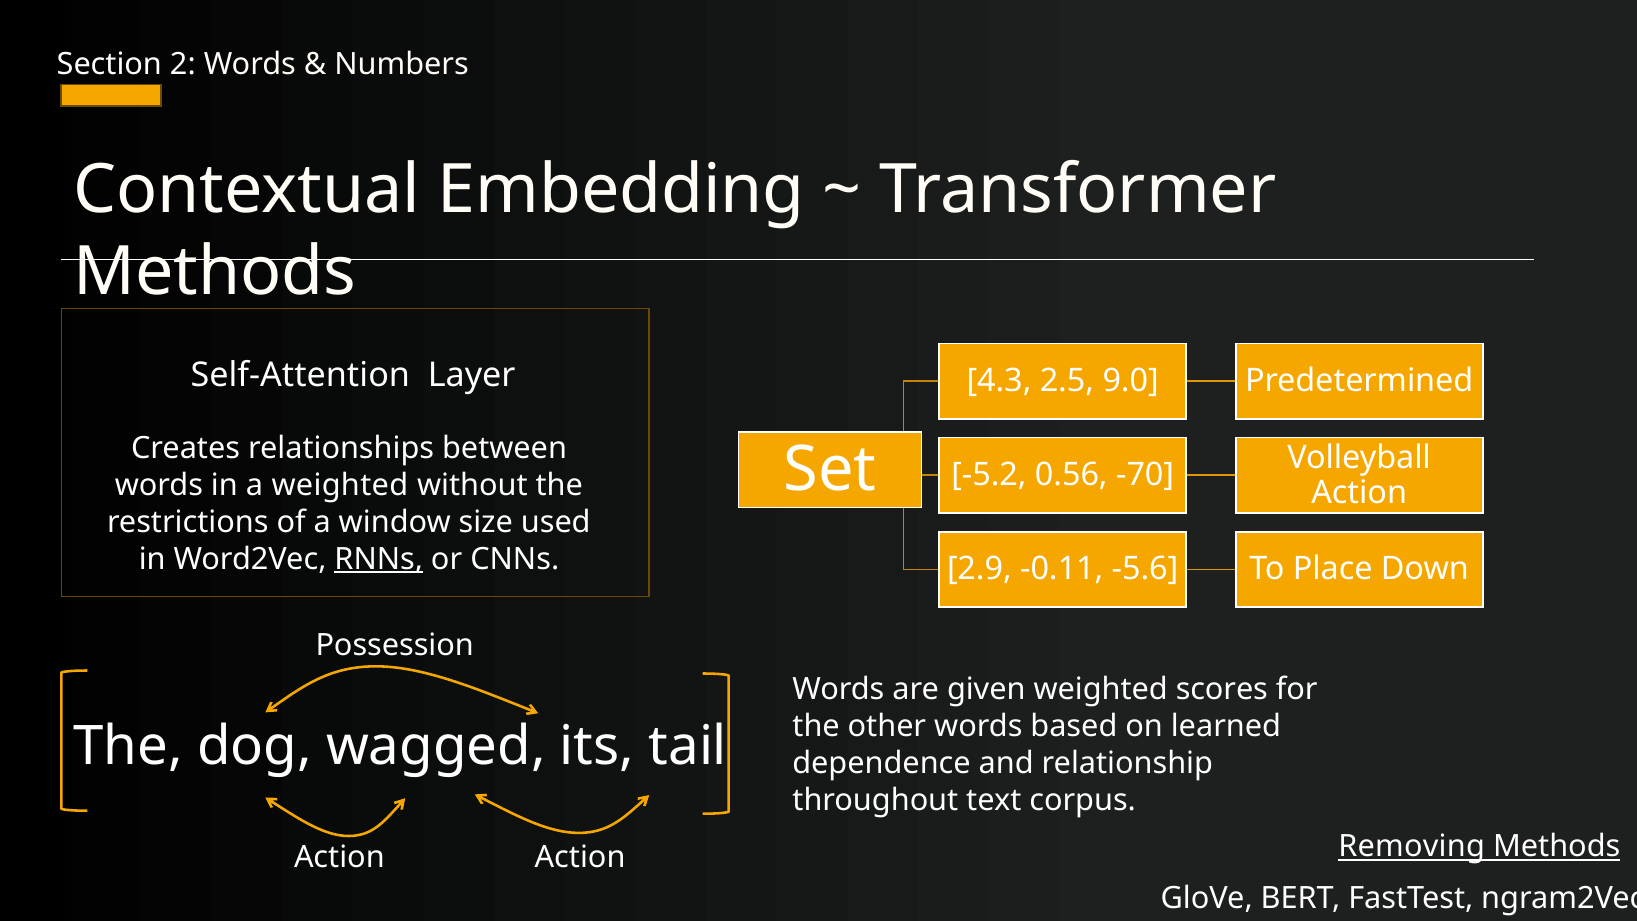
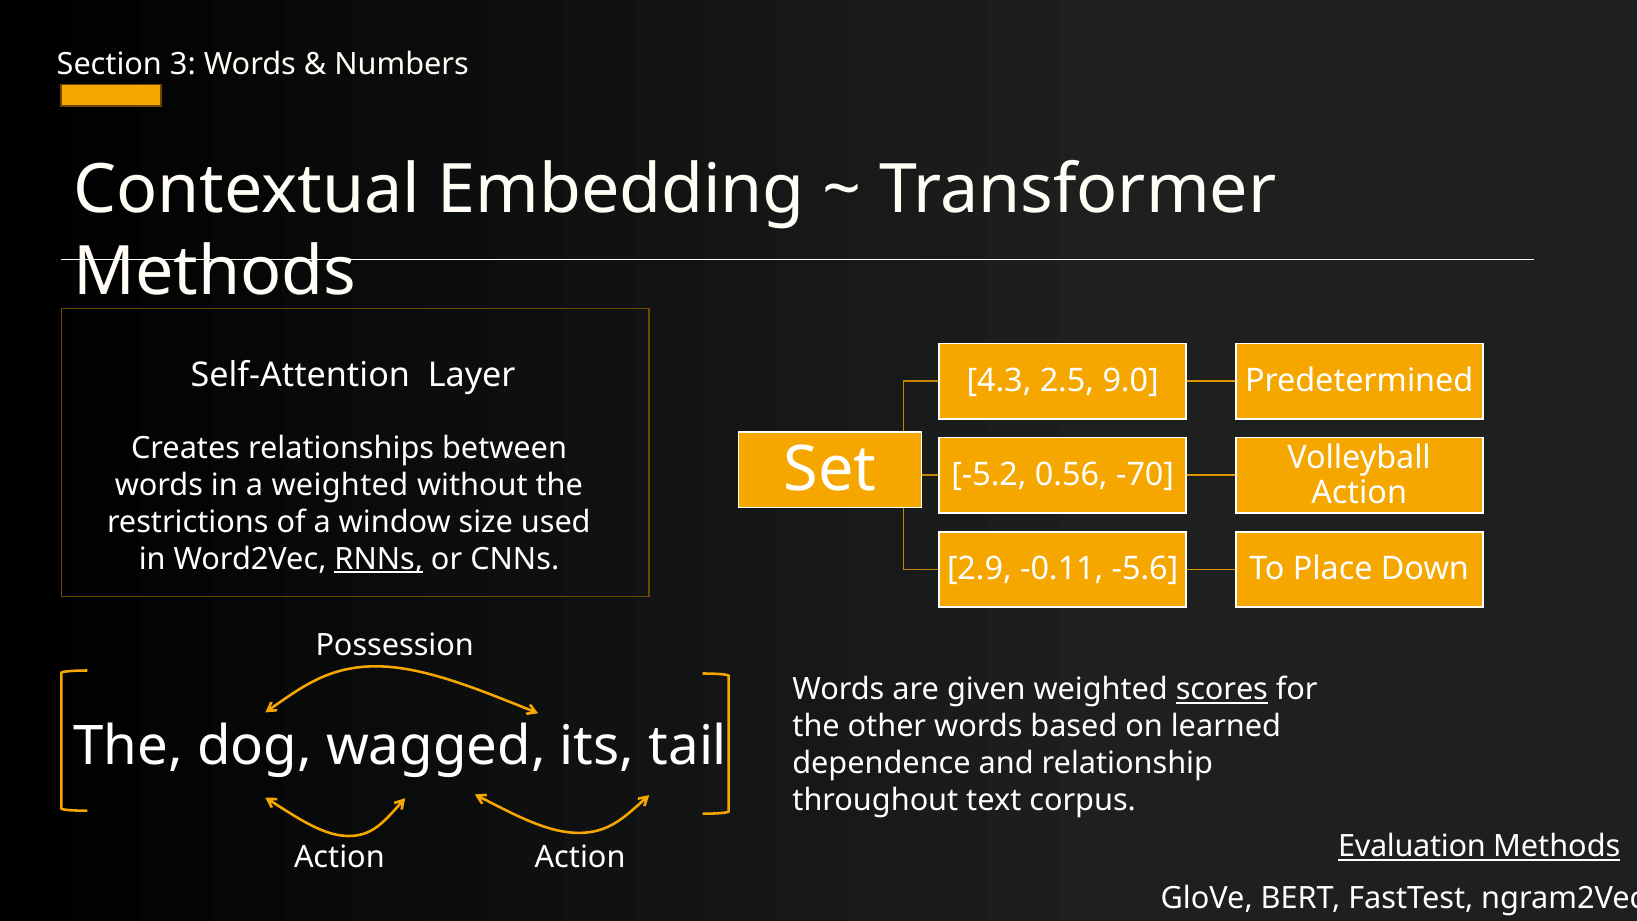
2: 2 -> 3
scores underline: none -> present
Removing: Removing -> Evaluation
